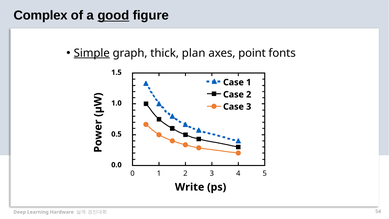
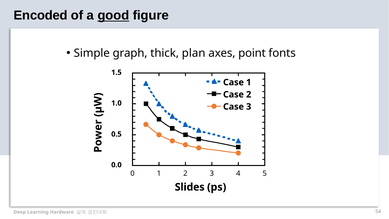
Complex: Complex -> Encoded
Simple underline: present -> none
Write: Write -> Slides
